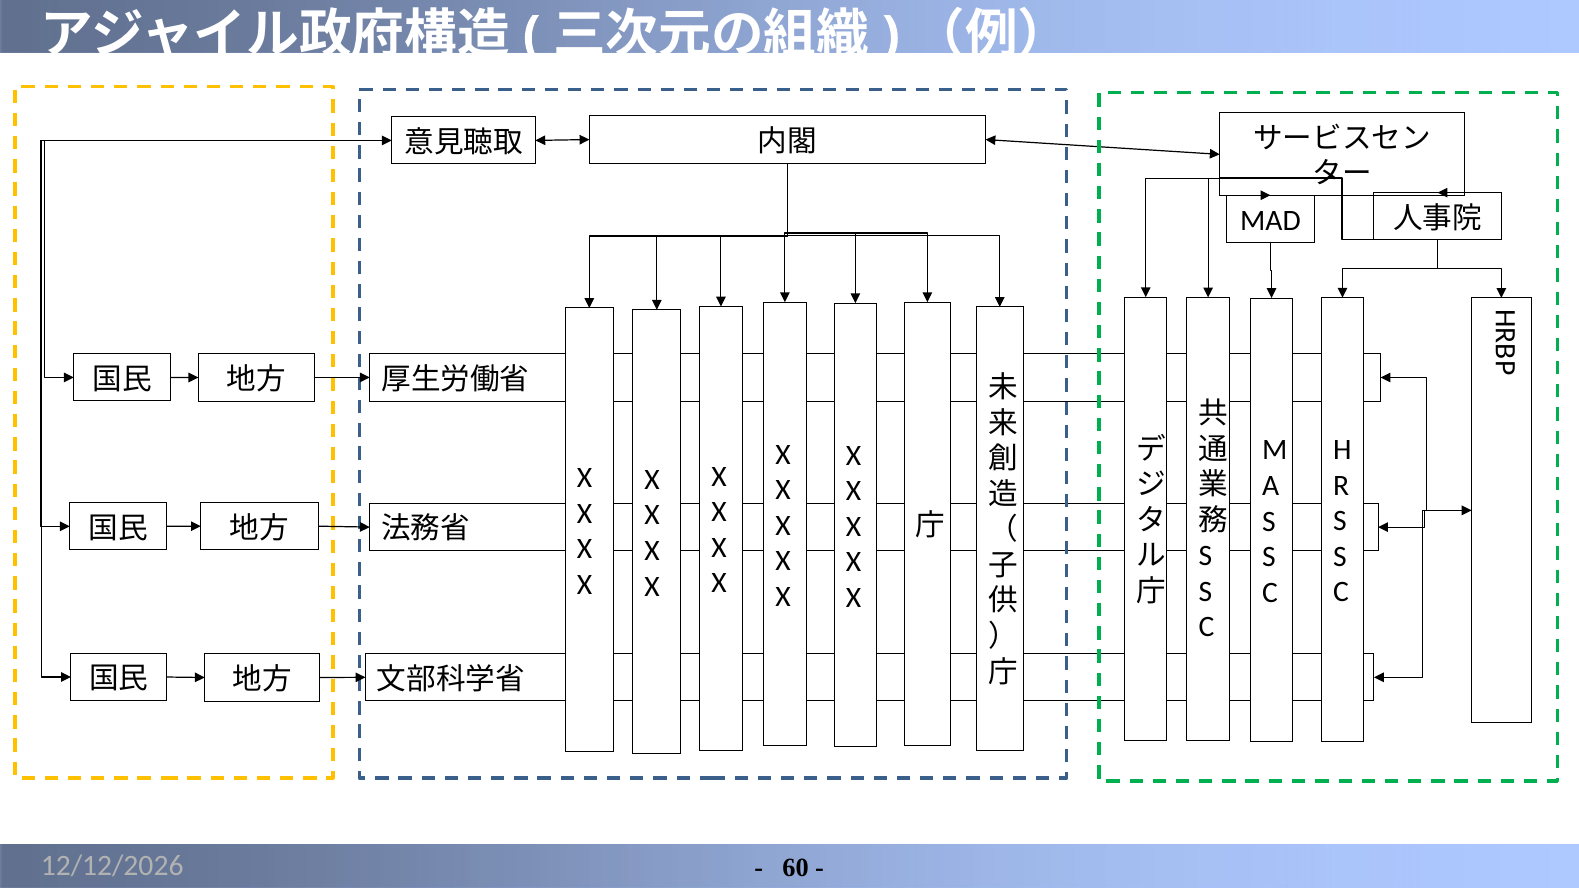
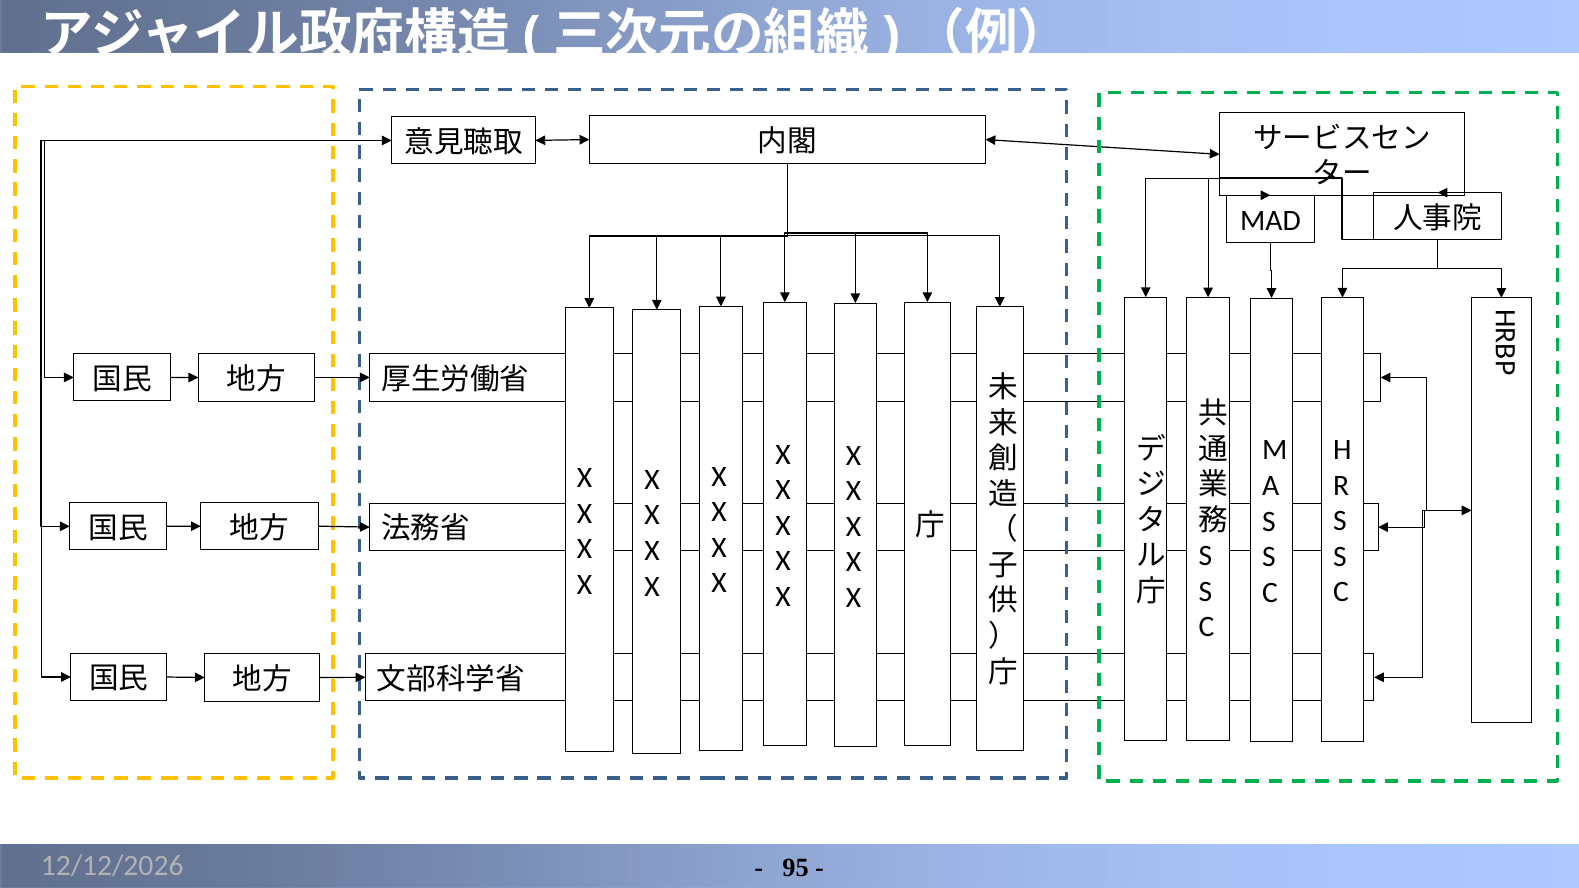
60: 60 -> 95
